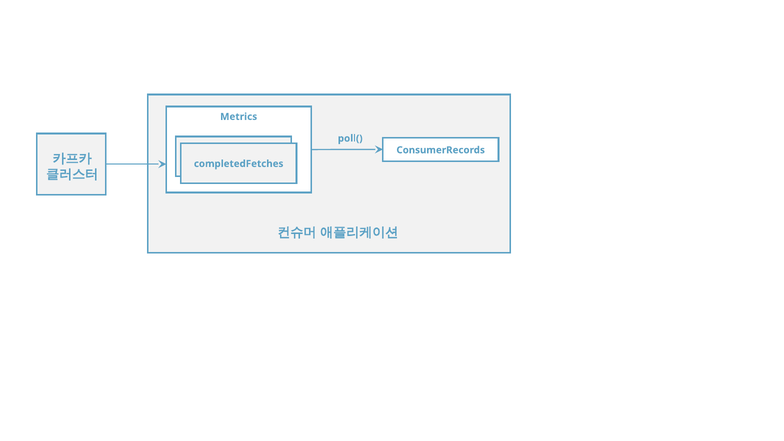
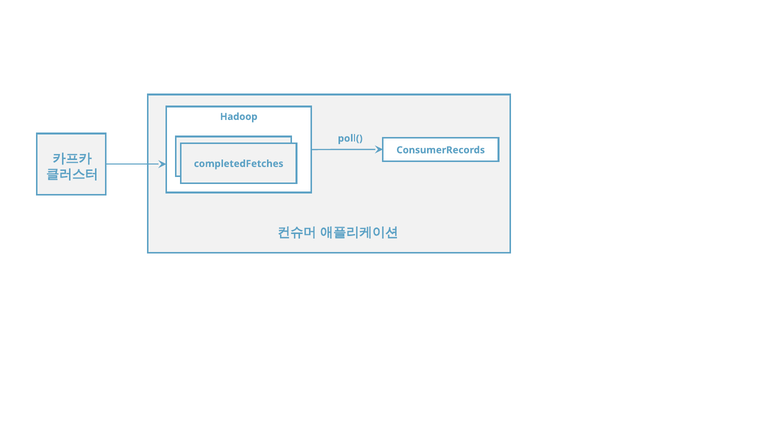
Metrics: Metrics -> Hadoop
